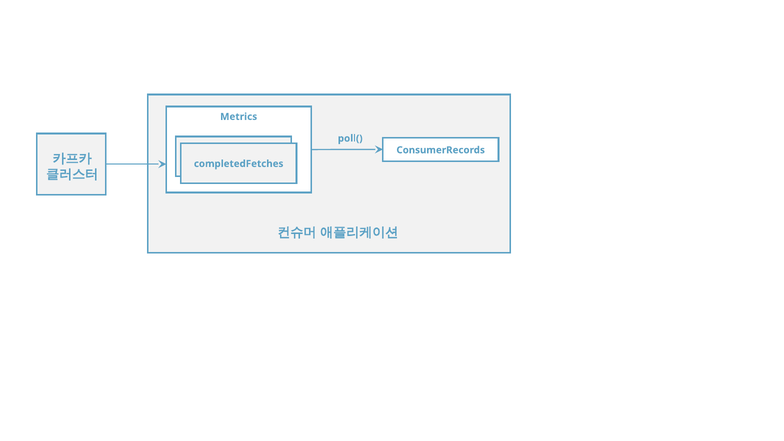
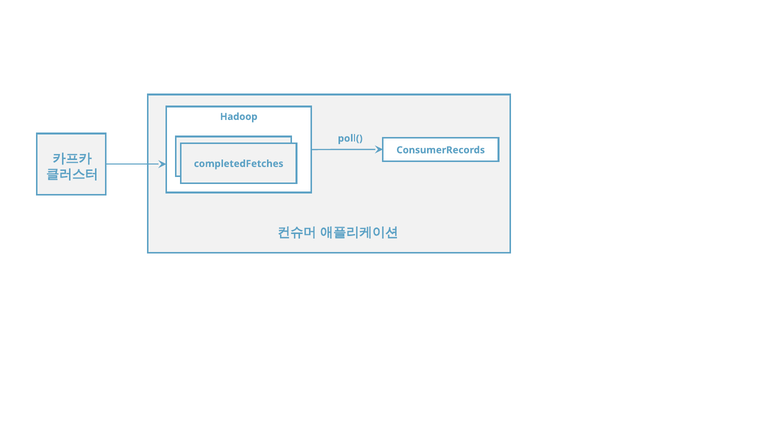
Metrics: Metrics -> Hadoop
